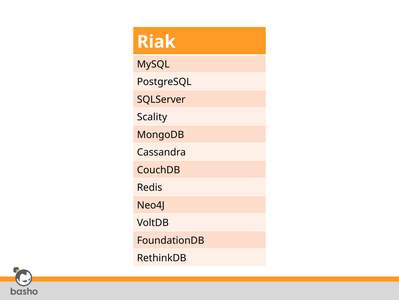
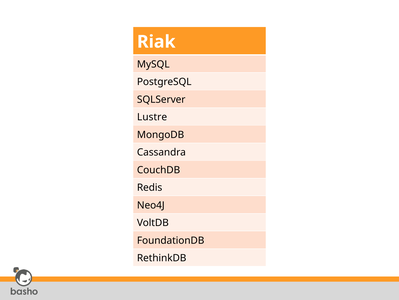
Scality: Scality -> Lustre
